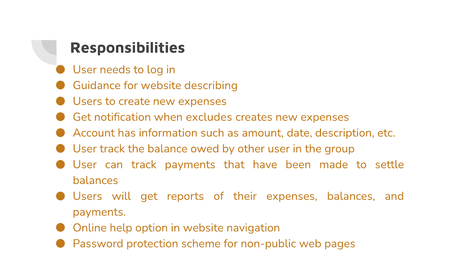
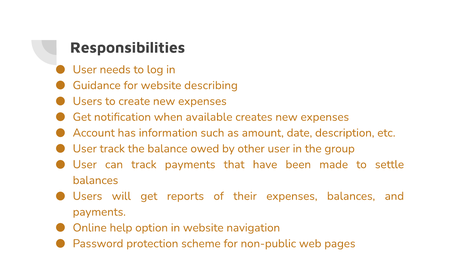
excludes: excludes -> available
